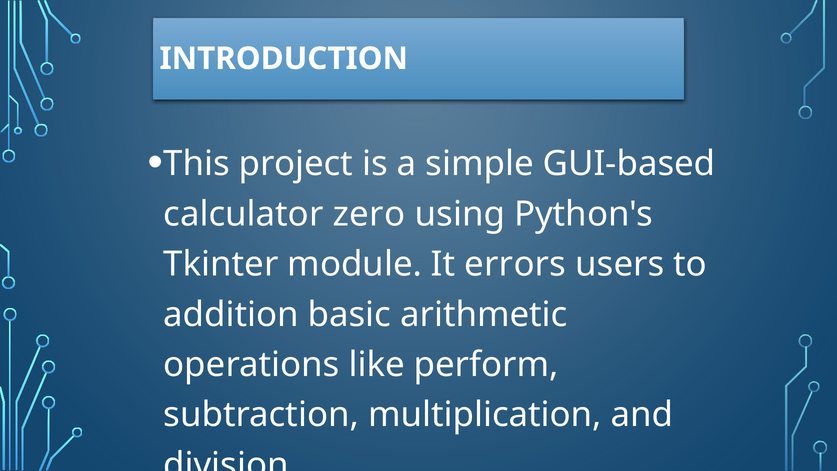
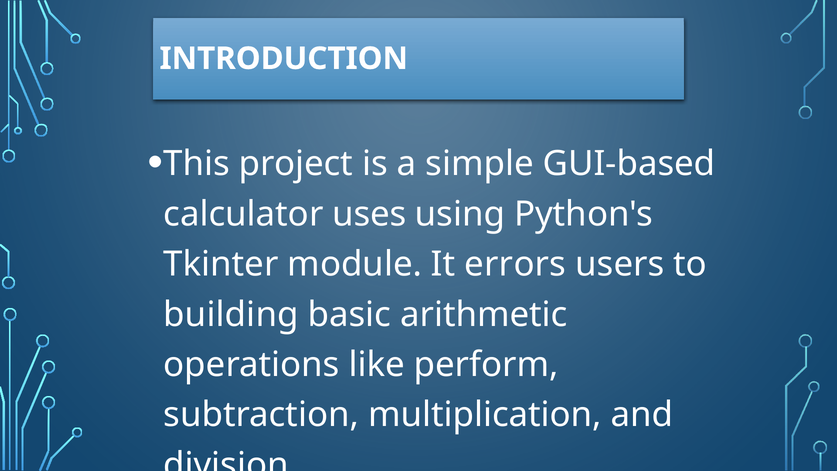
zero: zero -> uses
addition: addition -> building
